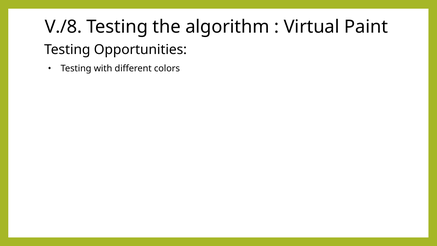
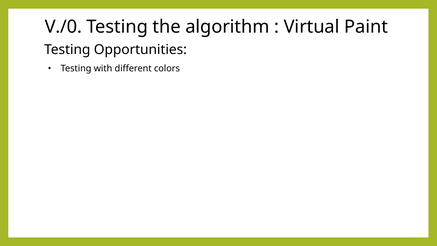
V./8: V./8 -> V./0
